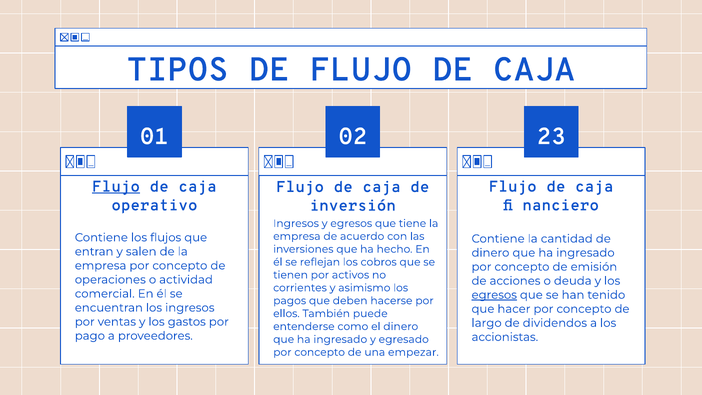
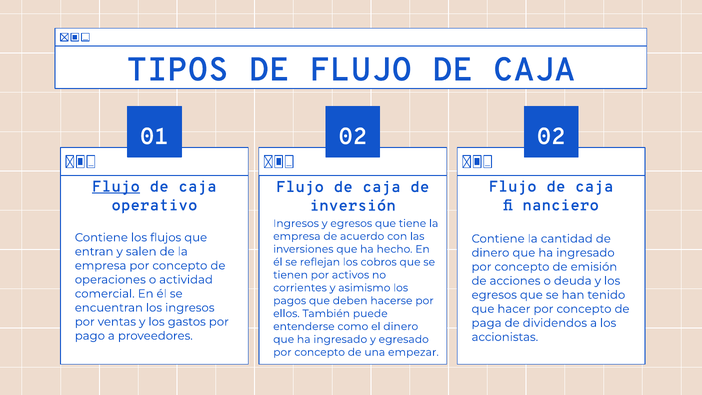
02 23: 23 -> 02
egresos at (494, 295) underline: present -> none
largo: largo -> paga
